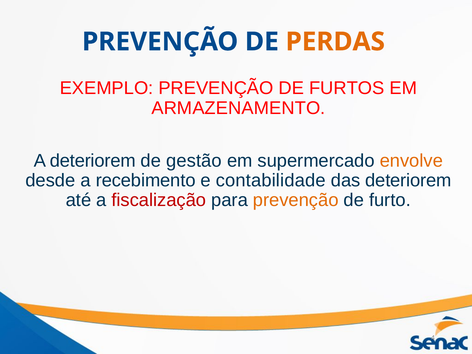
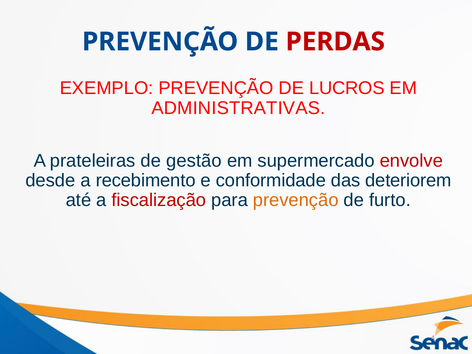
PERDAS colour: orange -> red
FURTOS: FURTOS -> LUCROS
ARMAZENAMENTO: ARMAZENAMENTO -> ADMINISTRATIVAS
A deteriorem: deteriorem -> prateleiras
envolve colour: orange -> red
contabilidade: contabilidade -> conformidade
